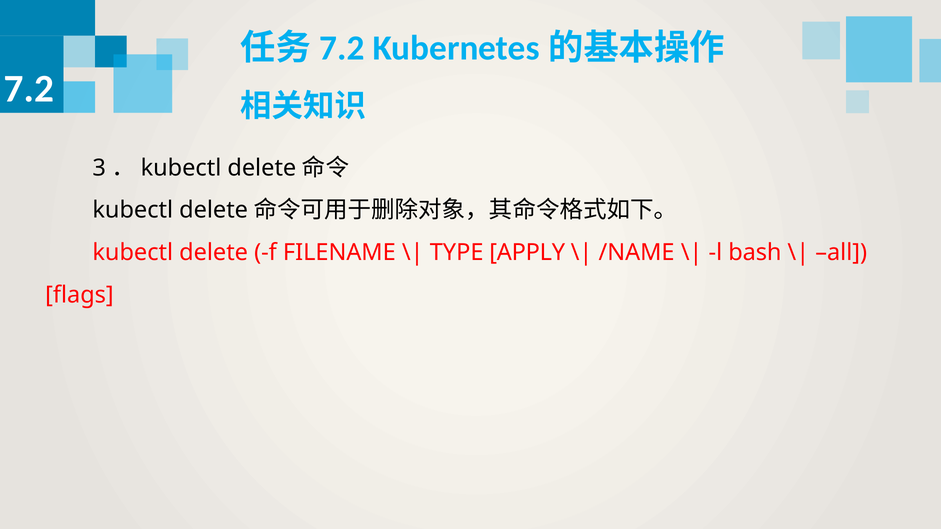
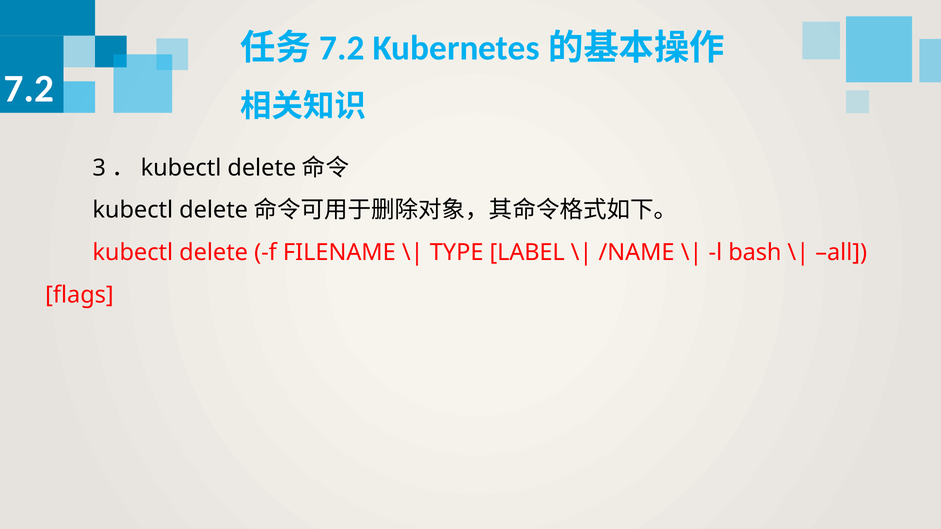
APPLY: APPLY -> LABEL
